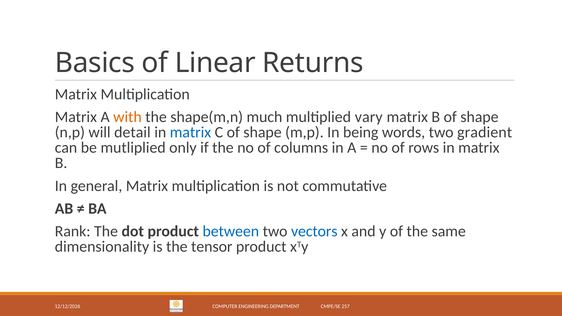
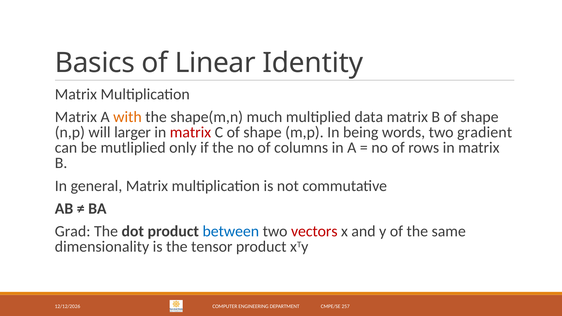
Returns: Returns -> Identity
vary: vary -> data
detail: detail -> larger
matrix at (190, 132) colour: blue -> red
Rank: Rank -> Grad
vectors colour: blue -> red
